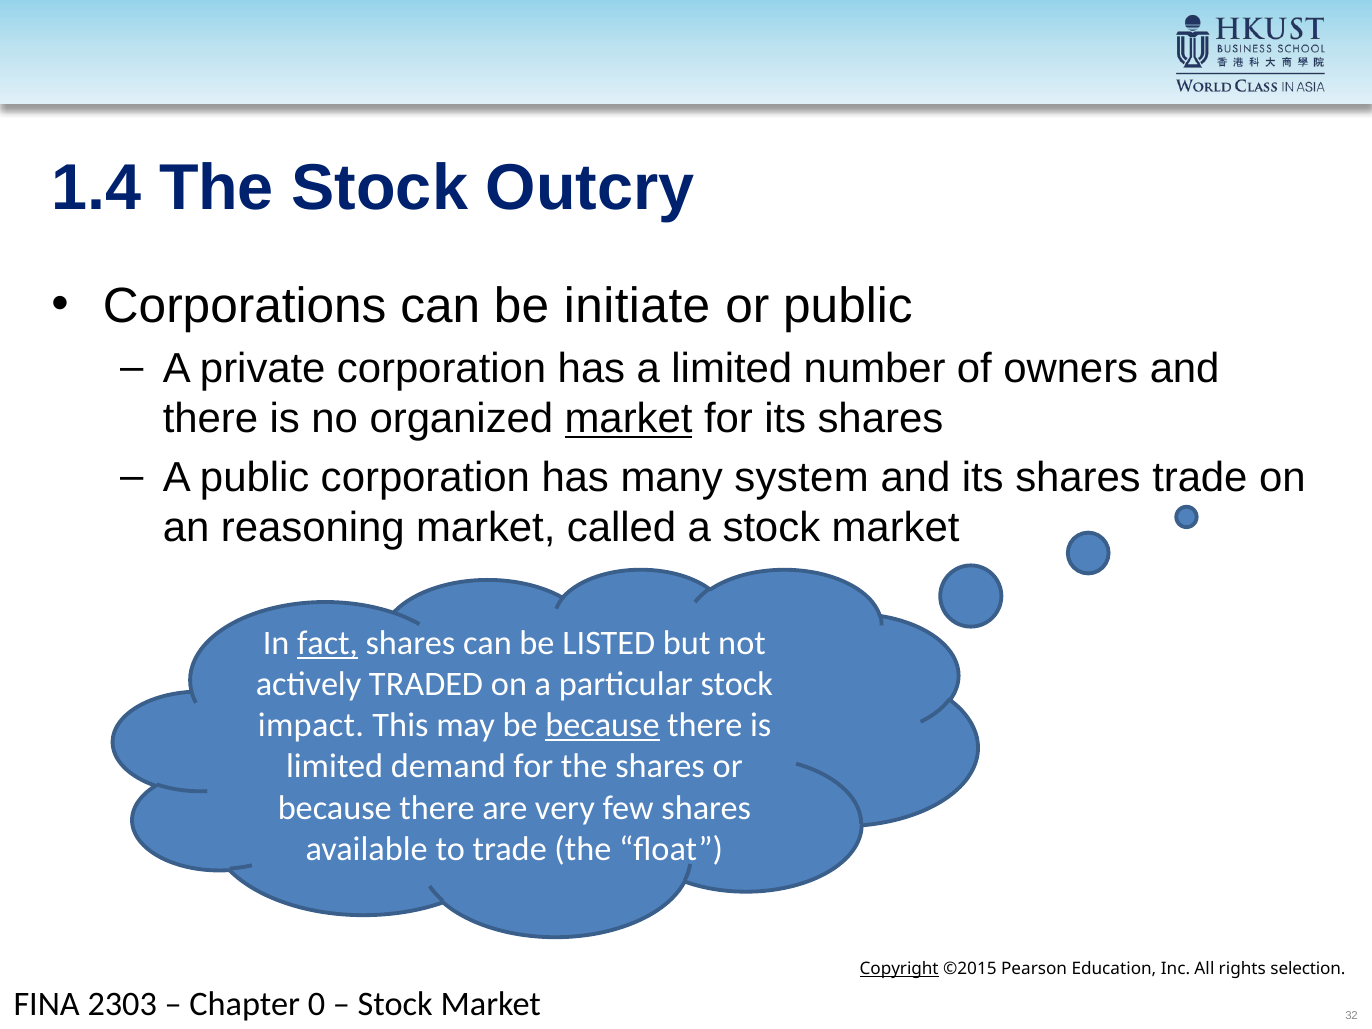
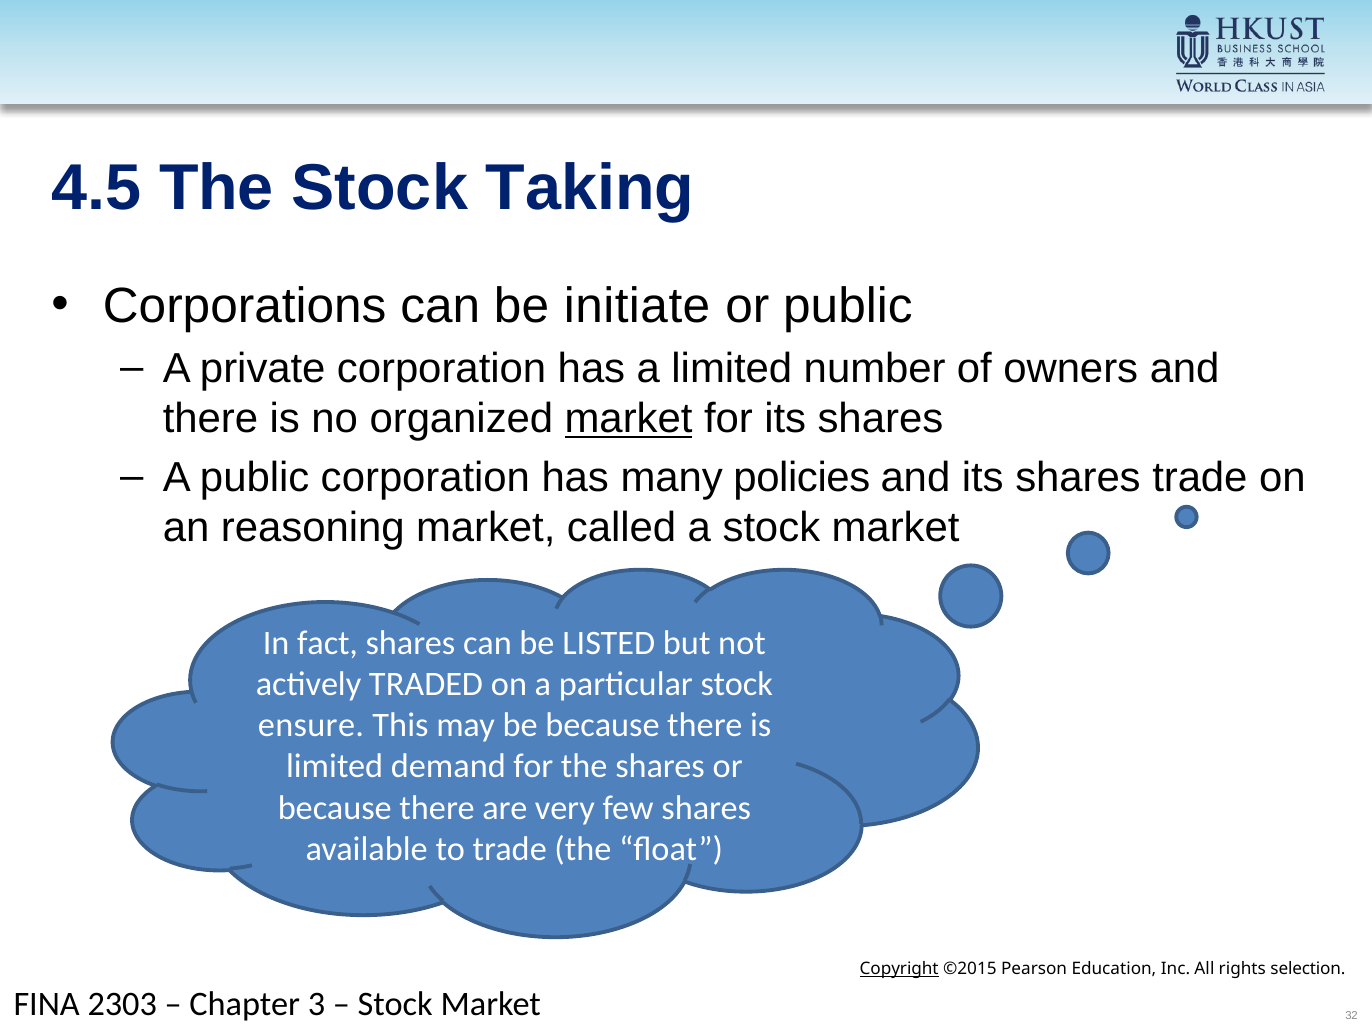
1.4: 1.4 -> 4.5
Outcry: Outcry -> Taking
system: system -> policies
fact underline: present -> none
impact: impact -> ensure
because at (603, 725) underline: present -> none
0: 0 -> 3
